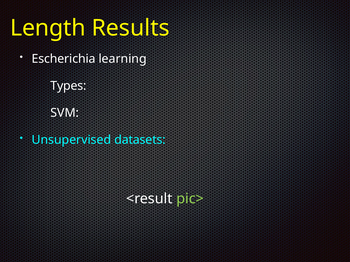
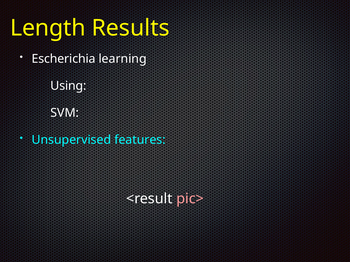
Types: Types -> Using
datasets: datasets -> features
pic> colour: light green -> pink
